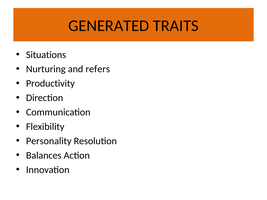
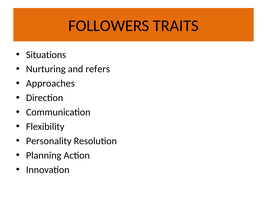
GENERATED: GENERATED -> FOLLOWERS
Productivity: Productivity -> Approaches
Balances: Balances -> Planning
